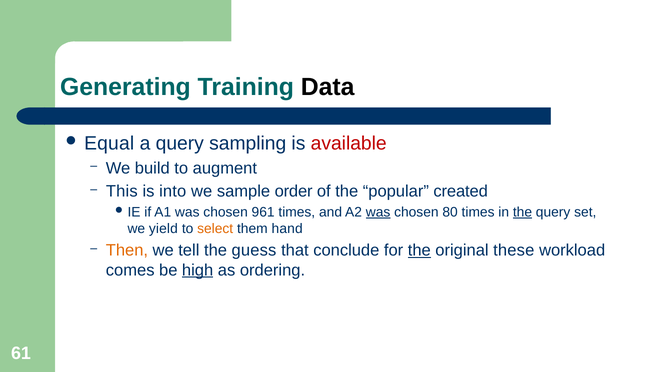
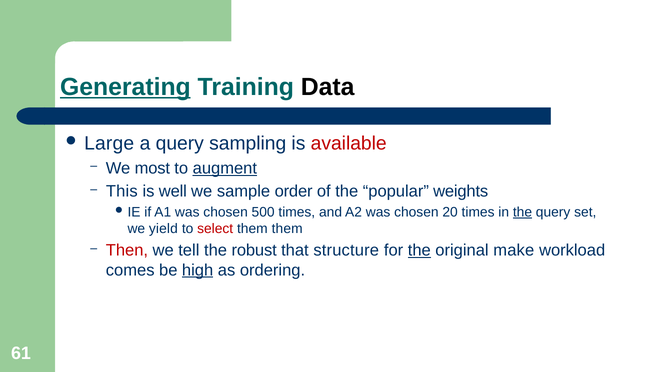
Generating underline: none -> present
Equal: Equal -> Large
build: build -> most
augment underline: none -> present
into: into -> well
created: created -> weights
961: 961 -> 500
was at (378, 212) underline: present -> none
80: 80 -> 20
select colour: orange -> red
them hand: hand -> them
Then colour: orange -> red
guess: guess -> robust
conclude: conclude -> structure
these: these -> make
